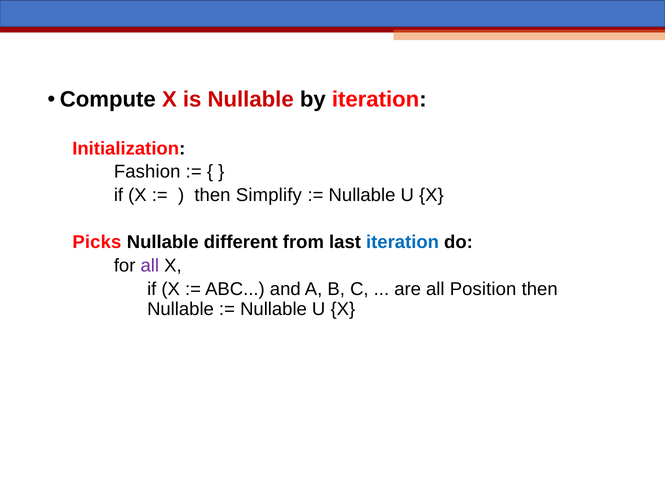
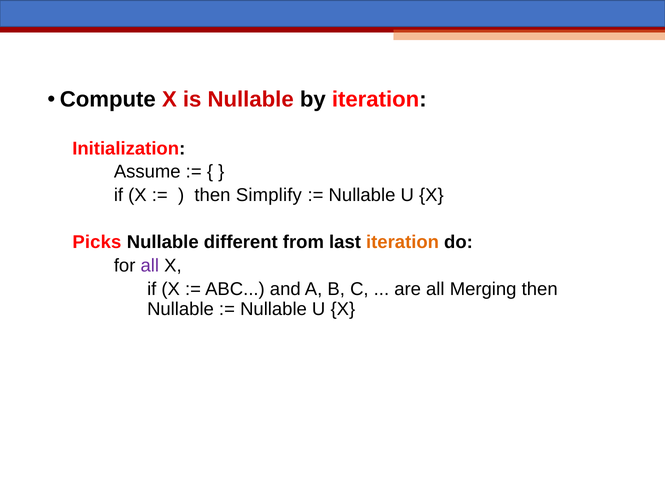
Fashion: Fashion -> Assume
iteration at (403, 242) colour: blue -> orange
Position: Position -> Merging
